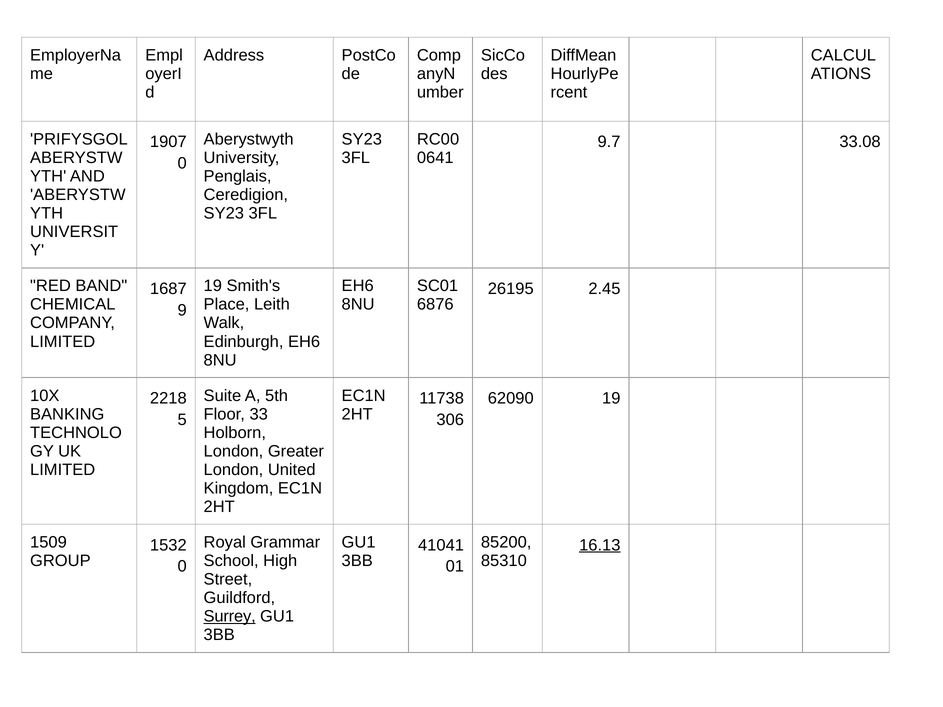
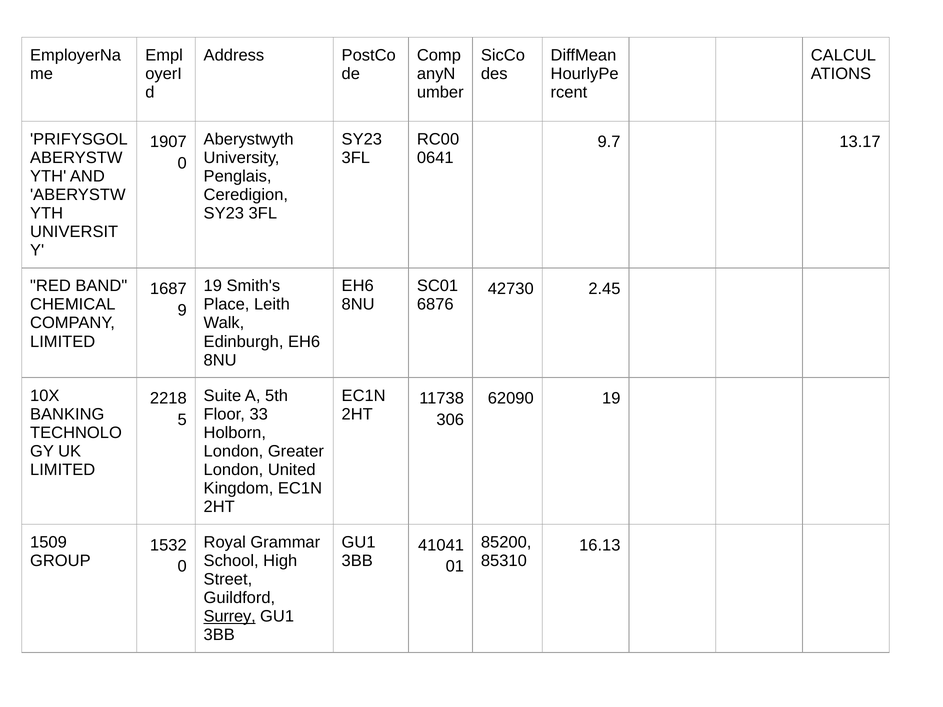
33.08: 33.08 -> 13.17
26195: 26195 -> 42730
16.13 underline: present -> none
